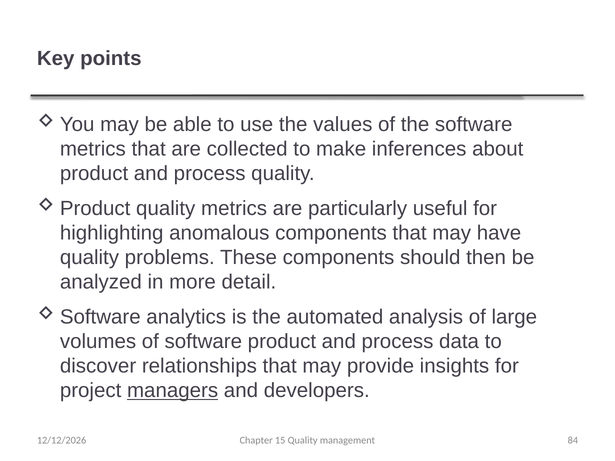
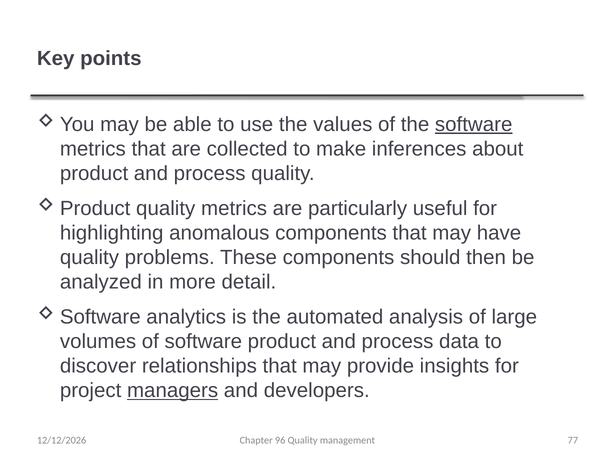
software at (474, 124) underline: none -> present
15: 15 -> 96
84: 84 -> 77
